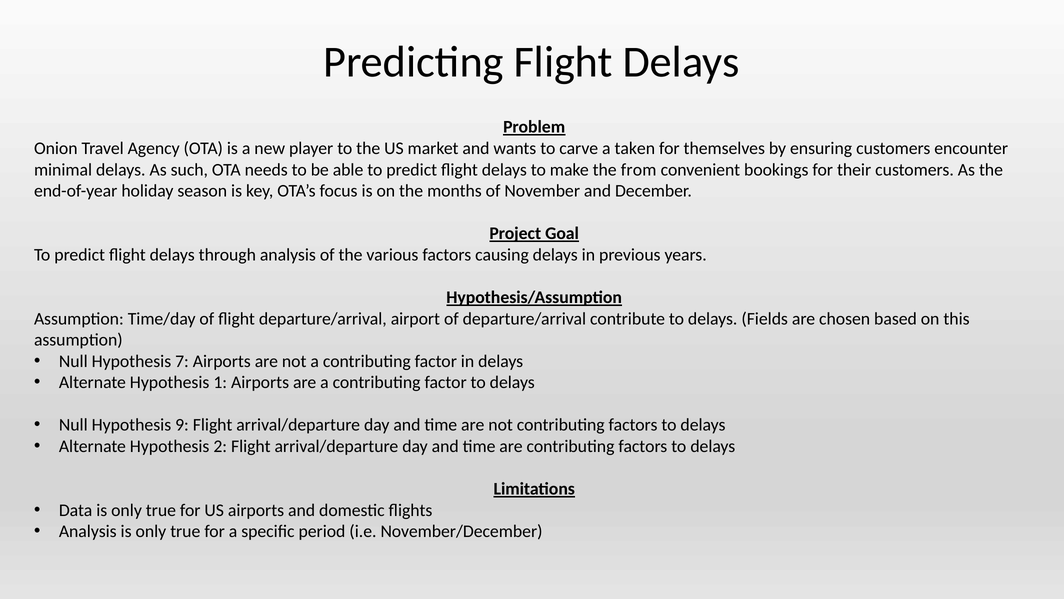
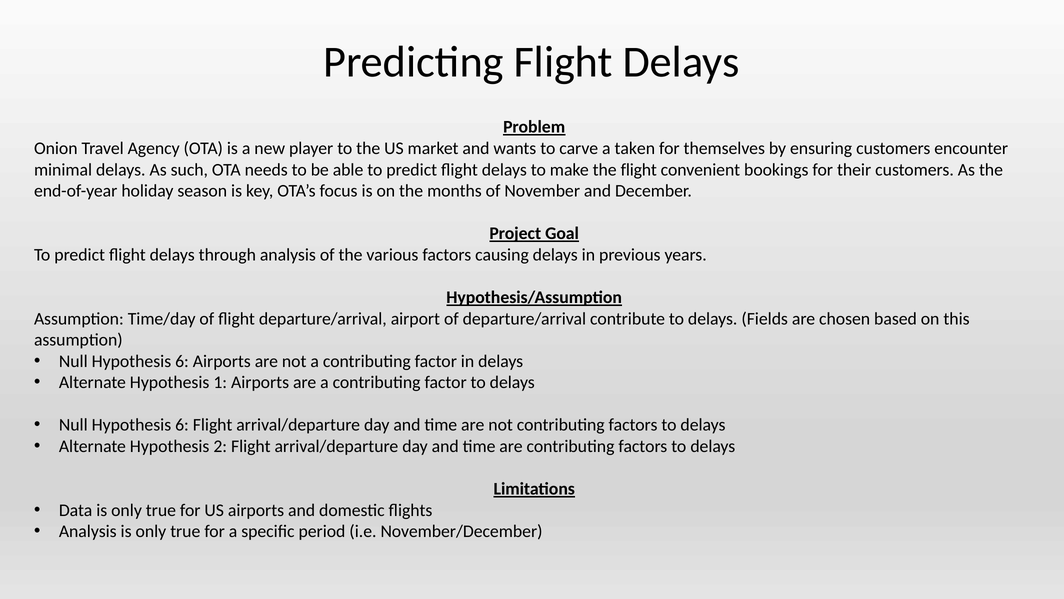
the from: from -> flight
7 at (182, 361): 7 -> 6
9 at (182, 425): 9 -> 6
